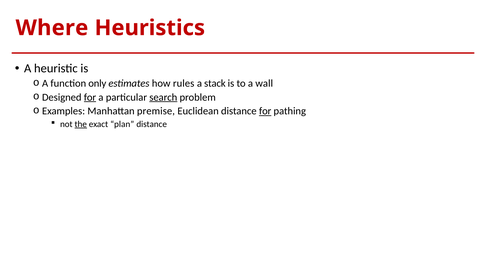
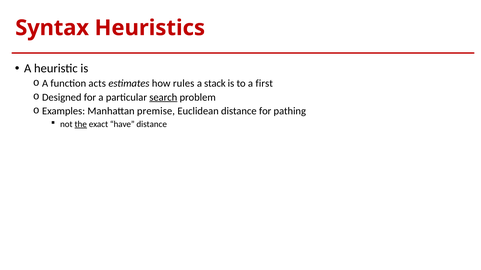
Where: Where -> Syntax
only: only -> acts
wall: wall -> first
for at (90, 97) underline: present -> none
for at (265, 111) underline: present -> none
plan: plan -> have
